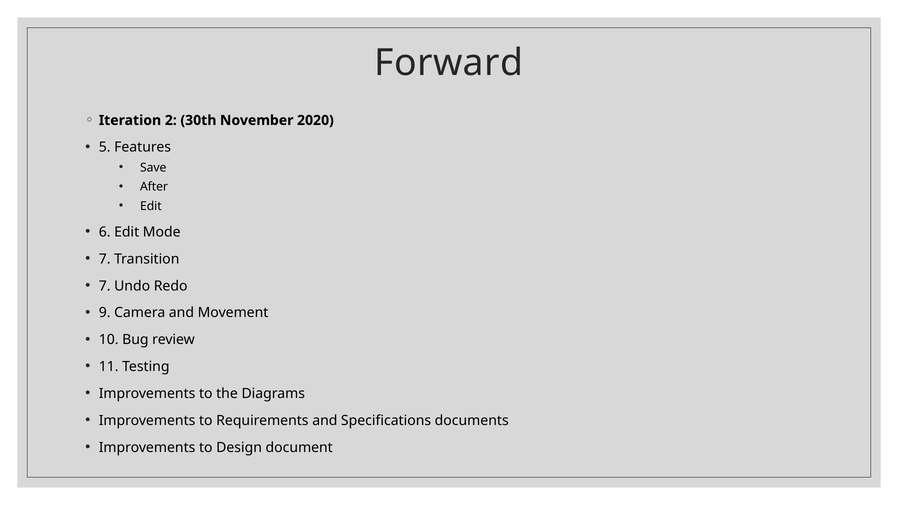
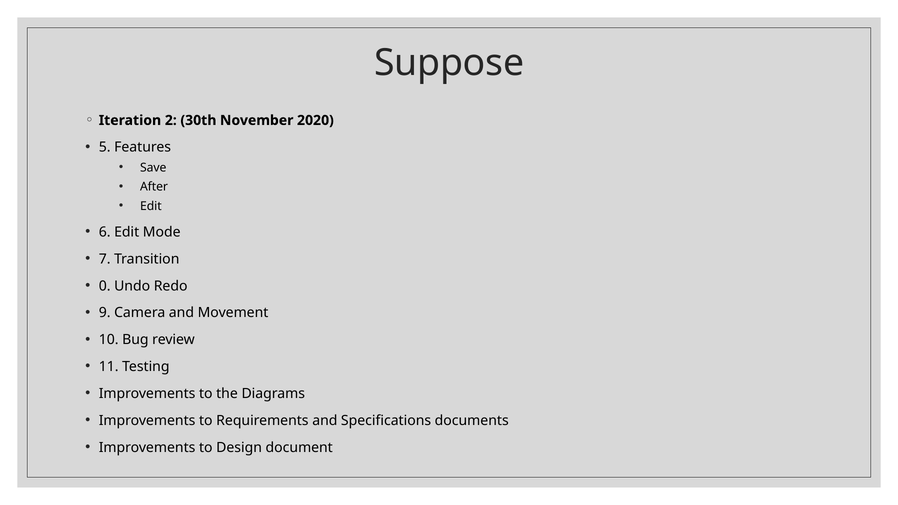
Forward: Forward -> Suppose
7 at (105, 286): 7 -> 0
